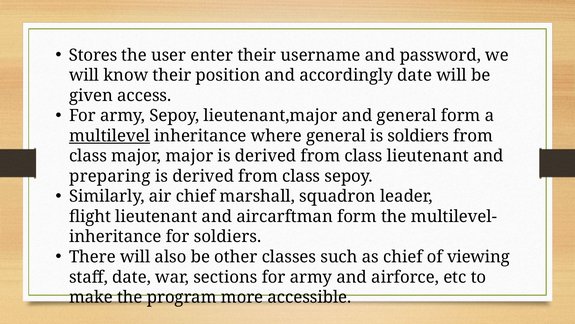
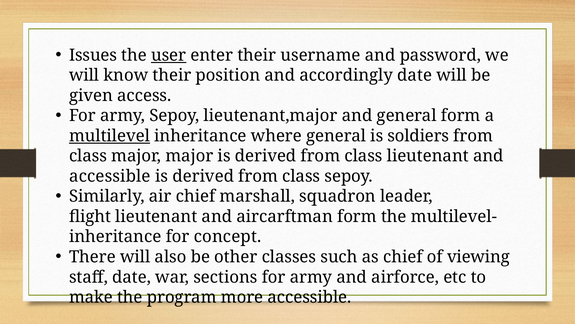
Stores: Stores -> Issues
user underline: none -> present
preparing at (110, 176): preparing -> accessible
for soldiers: soldiers -> concept
